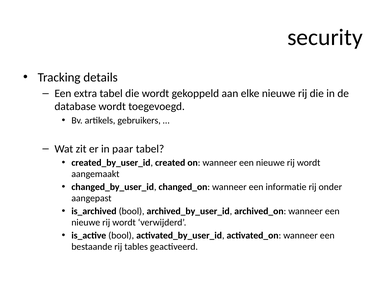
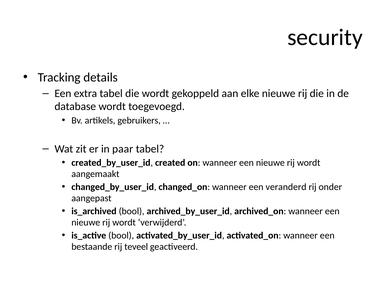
informatie: informatie -> veranderd
tables: tables -> teveel
